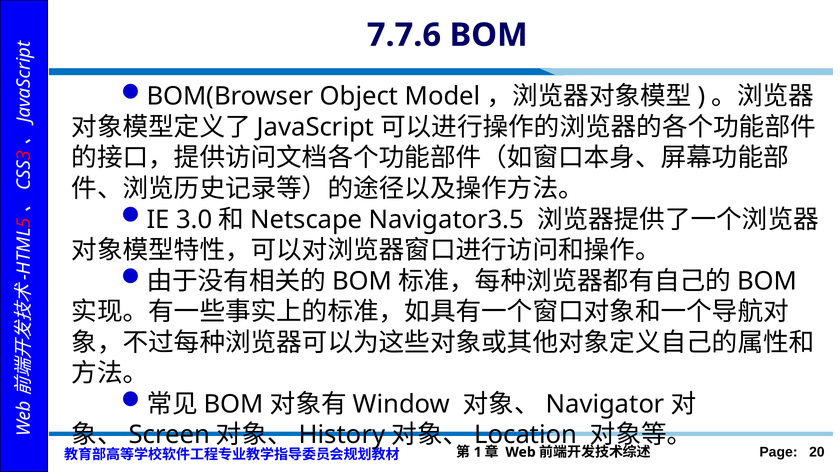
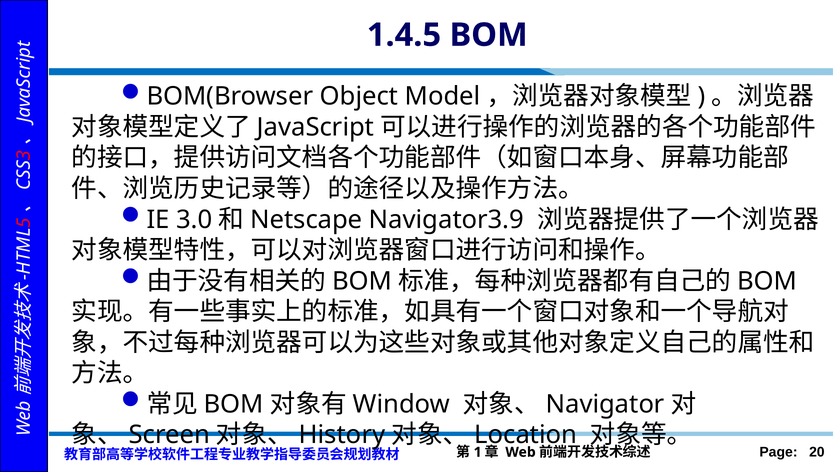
7.7.6: 7.7.6 -> 1.4.5
Navigator3.5: Navigator3.5 -> Navigator3.9
